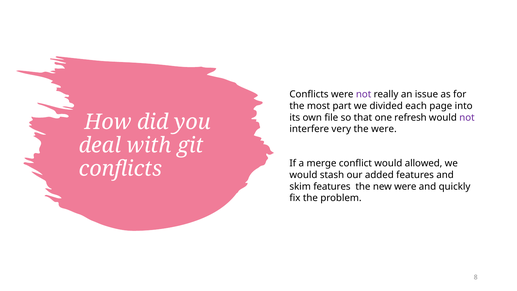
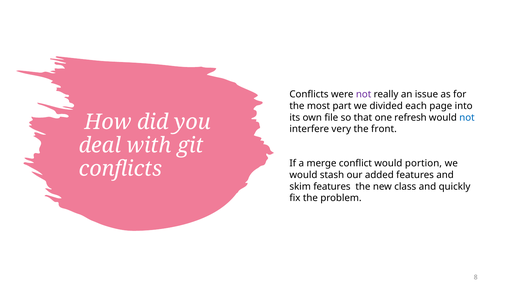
not at (467, 117) colour: purple -> blue
the were: were -> front
allowed: allowed -> portion
new were: were -> class
